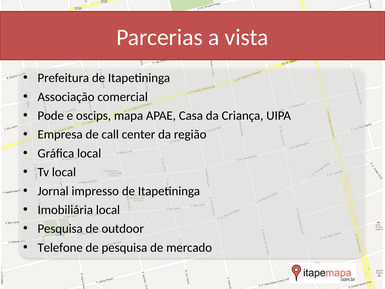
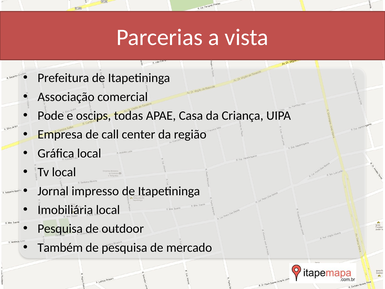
mapa: mapa -> todas
Telefone: Telefone -> Também
